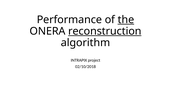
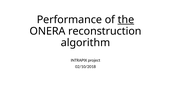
reconstruction underline: present -> none
